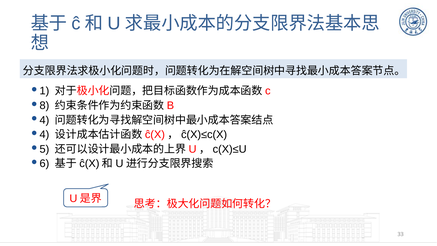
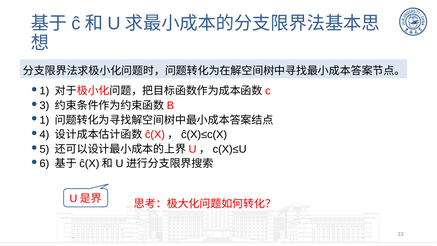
8: 8 -> 3
4 at (44, 120): 4 -> 1
